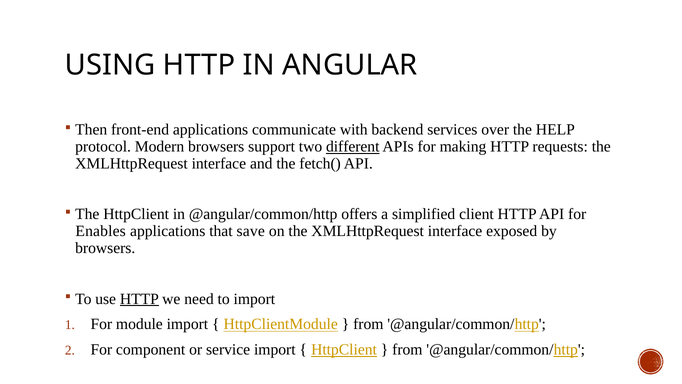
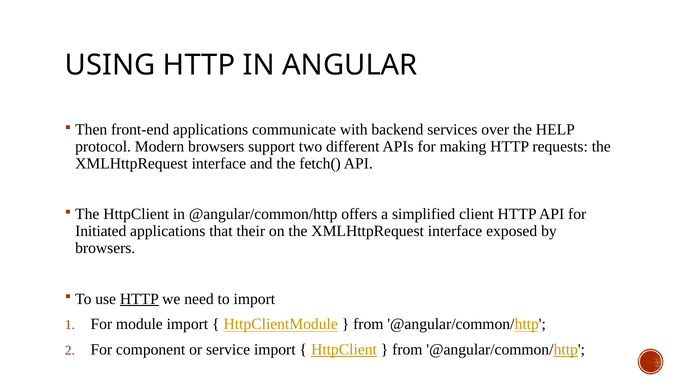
different underline: present -> none
Enables: Enables -> Initiated
save: save -> their
